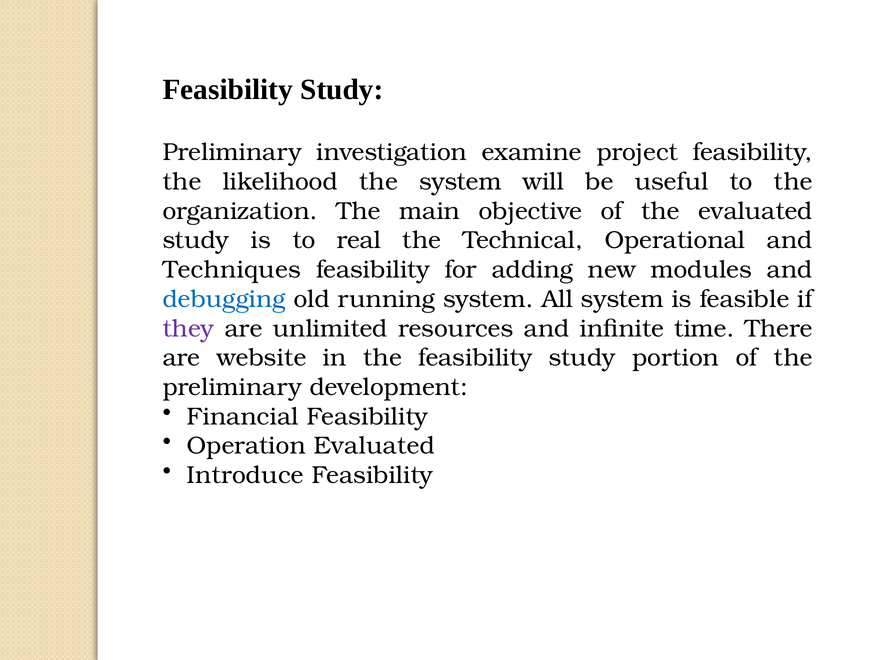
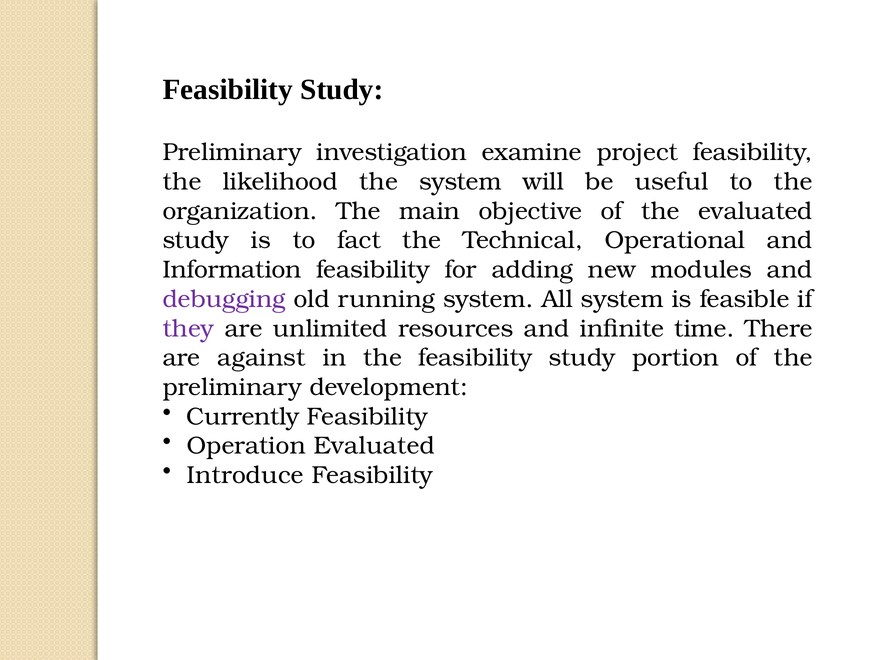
real: real -> fact
Techniques: Techniques -> Information
debugging colour: blue -> purple
website: website -> against
Financial: Financial -> Currently
